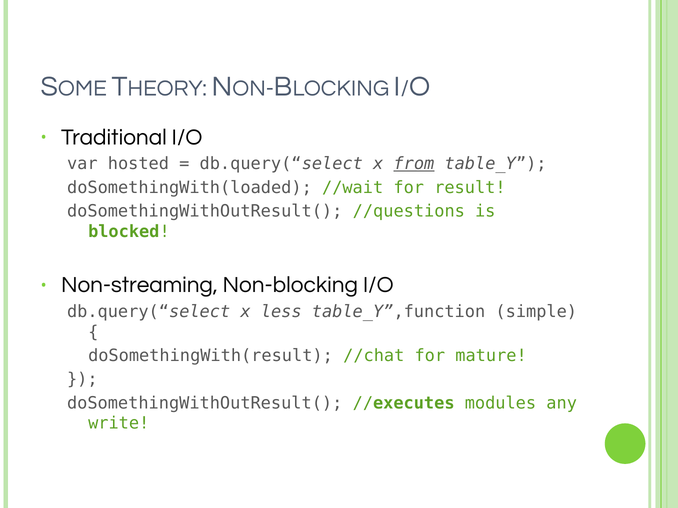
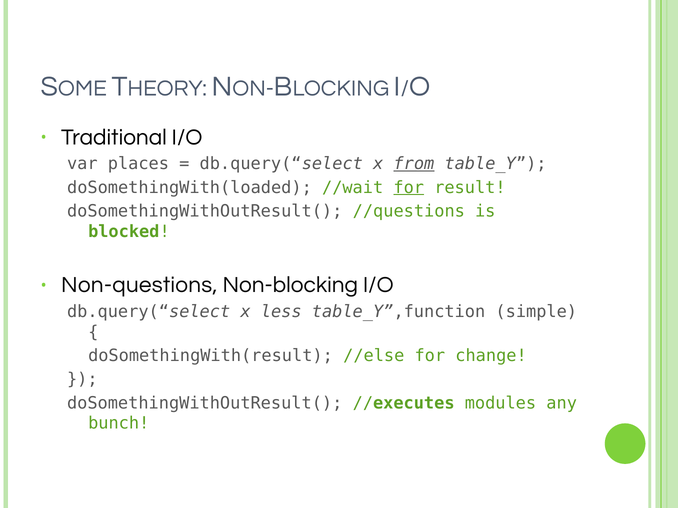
hosted: hosted -> places
for at (409, 188) underline: none -> present
Non-streaming: Non-streaming -> Non-questions
//chat: //chat -> //else
mature: mature -> change
write: write -> bunch
